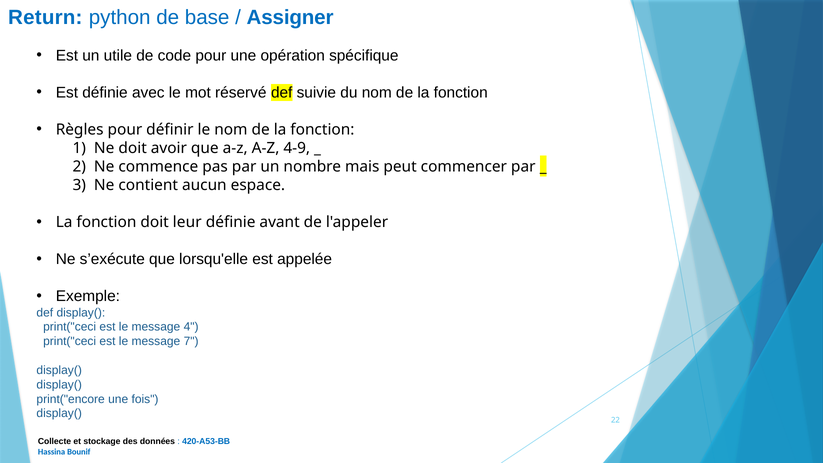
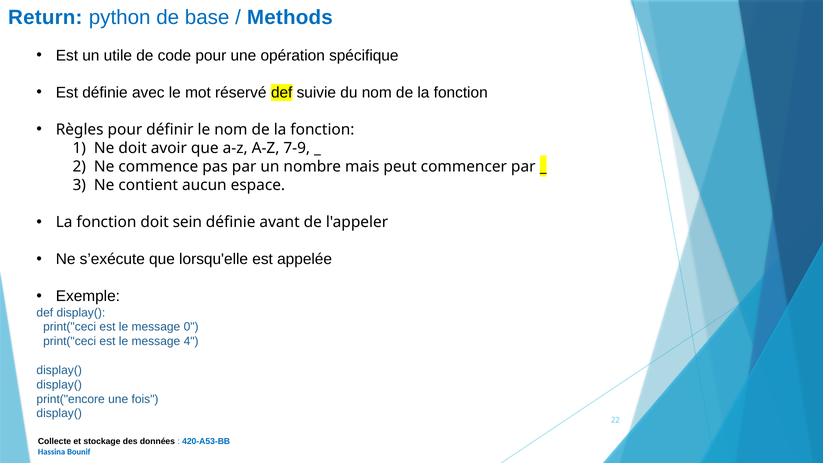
Assigner: Assigner -> Methods
4-9: 4-9 -> 7-9
leur: leur -> sein
4: 4 -> 0
7: 7 -> 4
